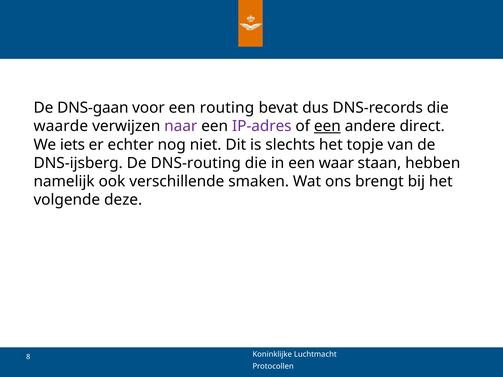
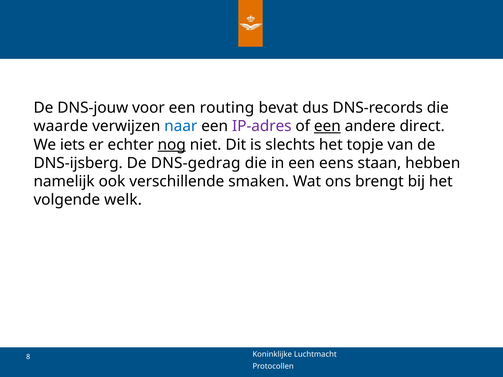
DNS-gaan: DNS-gaan -> DNS-jouw
naar colour: purple -> blue
nog underline: none -> present
DNS-routing: DNS-routing -> DNS-gedrag
waar: waar -> eens
deze: deze -> welk
